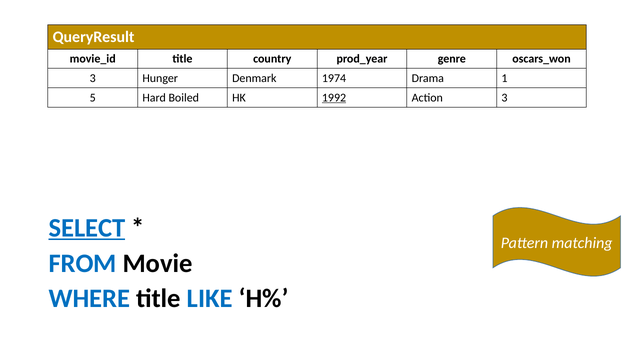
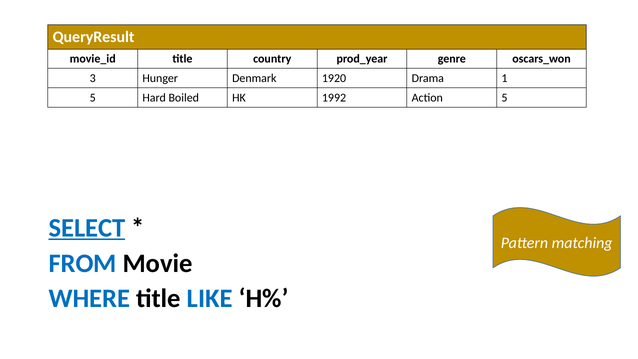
1974: 1974 -> 1920
1992 underline: present -> none
Action 3: 3 -> 5
